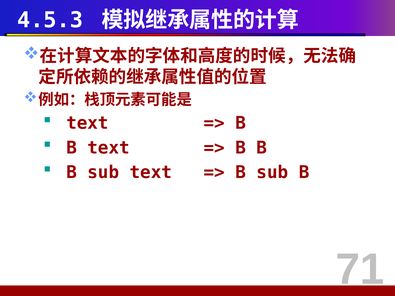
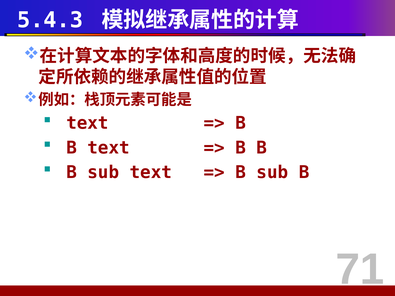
4.5.3: 4.5.3 -> 5.4.3
